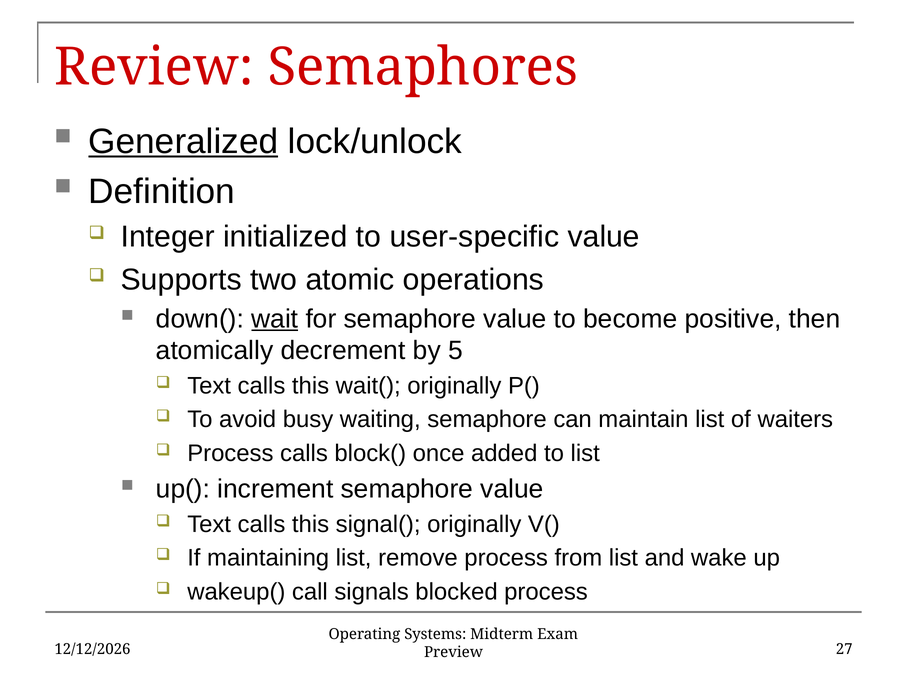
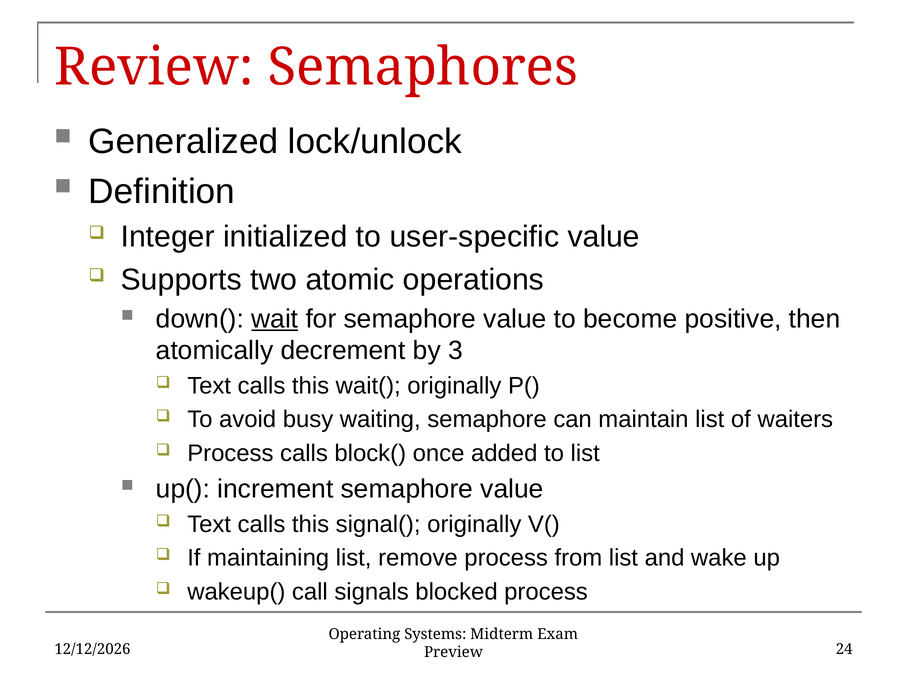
Generalized underline: present -> none
5: 5 -> 3
27: 27 -> 24
